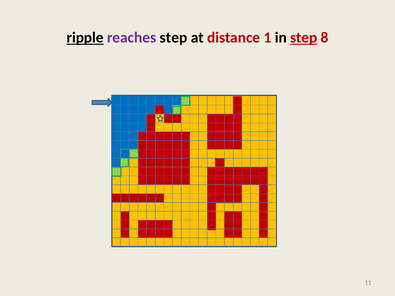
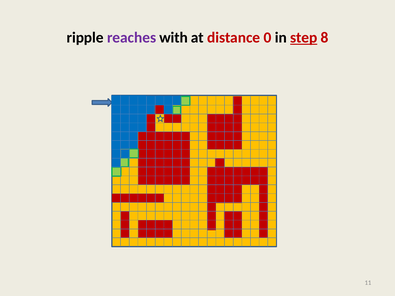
ripple underline: present -> none
reaches step: step -> with
1: 1 -> 0
